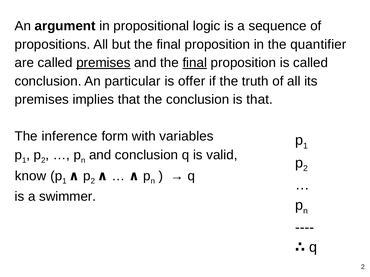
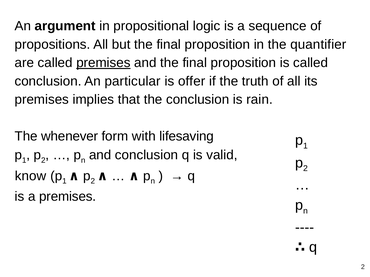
final at (195, 63) underline: present -> none
is that: that -> rain
inference: inference -> whenever
variables: variables -> lifesaving
a swimmer: swimmer -> premises
